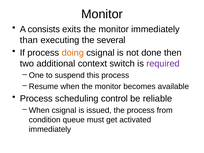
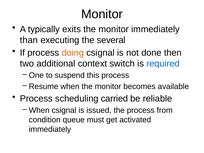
consists: consists -> typically
required colour: purple -> blue
control: control -> carried
